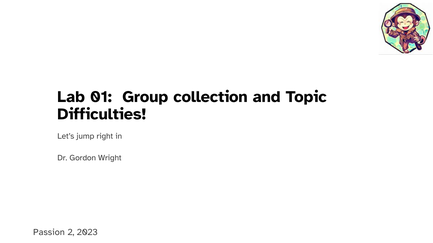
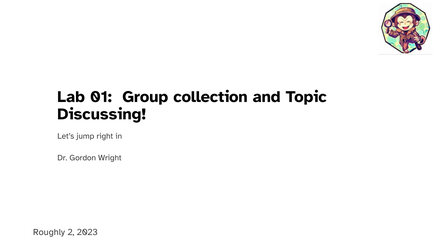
Difficulties: Difficulties -> Discussing
Passion: Passion -> Roughly
